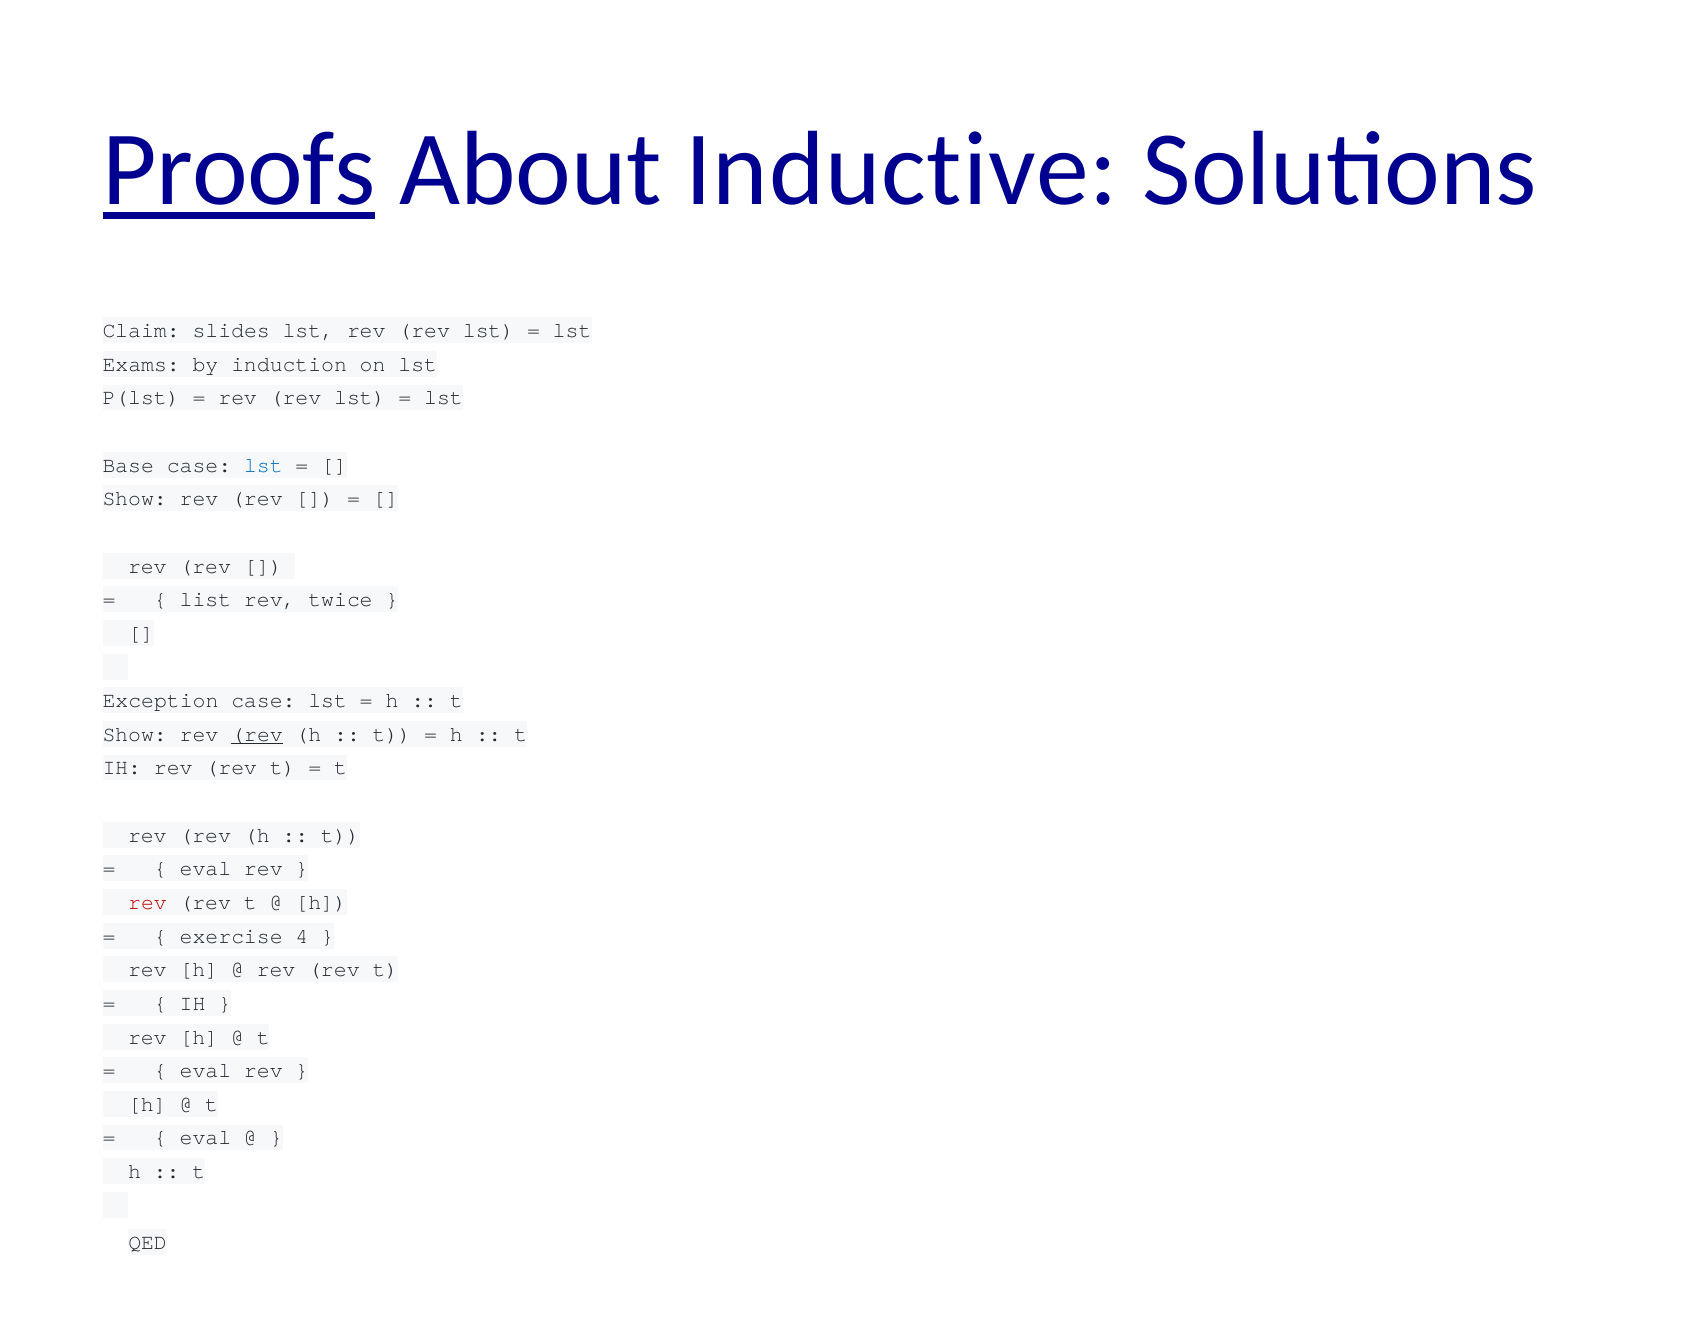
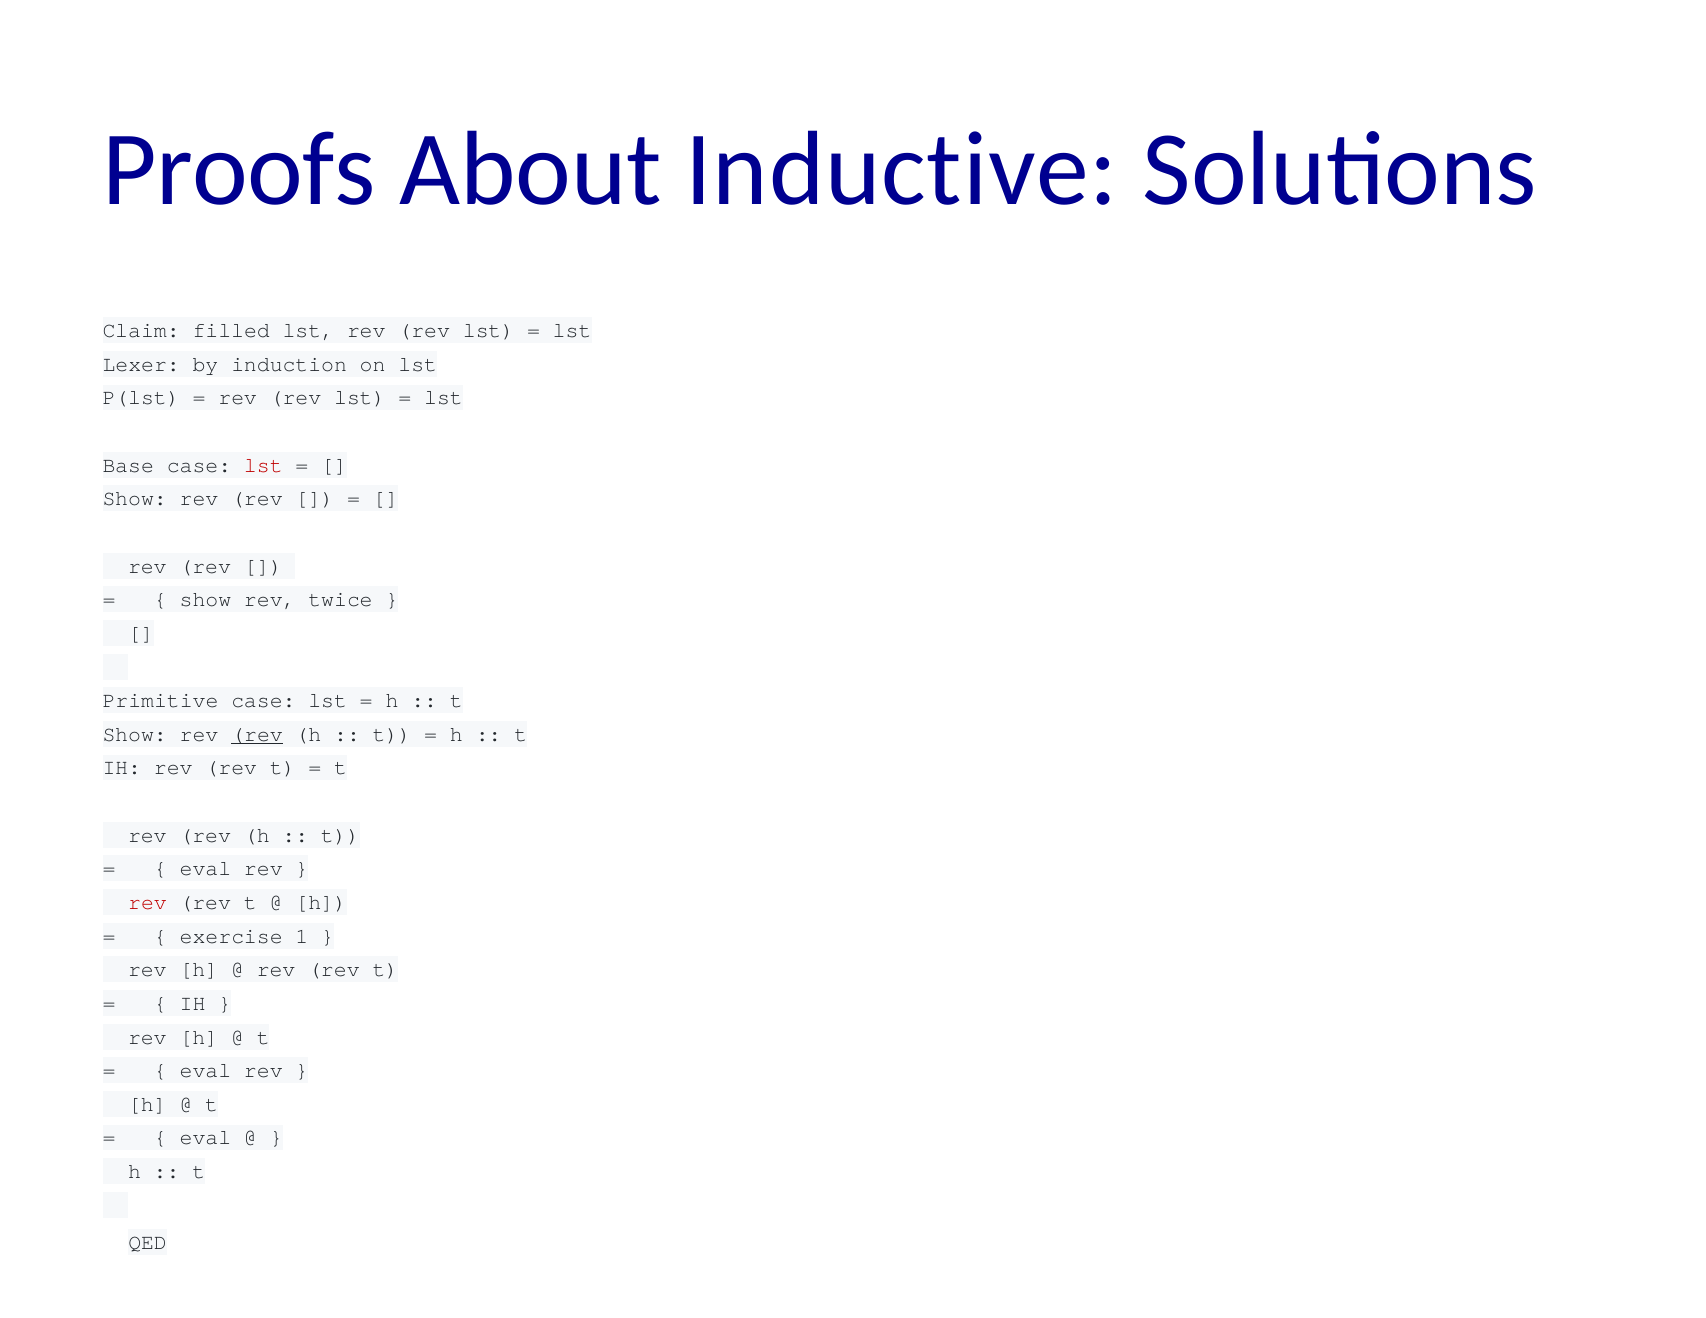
Proofs underline: present -> none
slides: slides -> filled
Exams: Exams -> Lexer
lst at (263, 465) colour: blue -> red
list at (205, 600): list -> show
Exception: Exception -> Primitive
4: 4 -> 1
